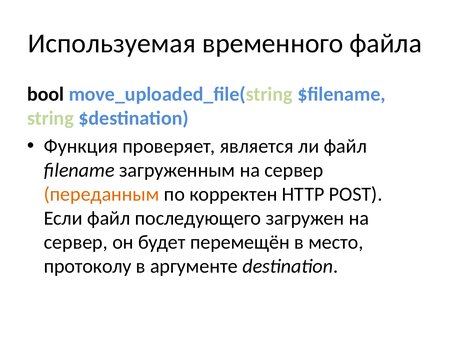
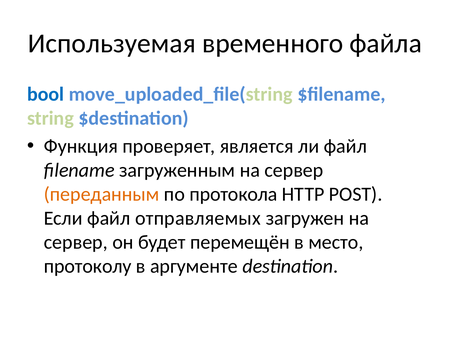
bool colour: black -> blue
корректен: корректен -> протокола
последующего: последующего -> отправляемых
